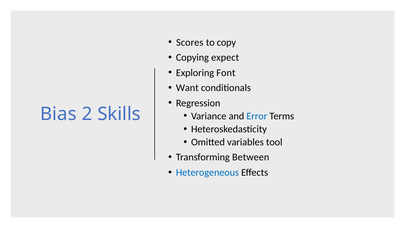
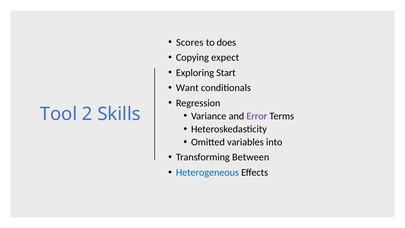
copy: copy -> does
Font: Font -> Start
Bias: Bias -> Tool
Error colour: blue -> purple
tool: tool -> into
